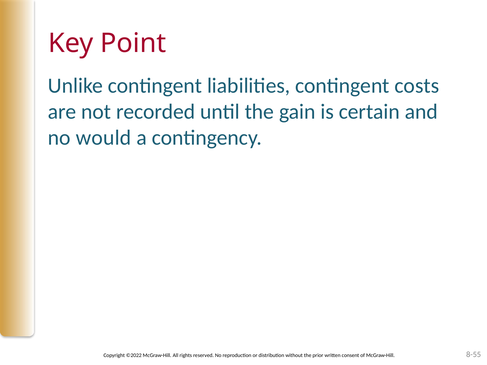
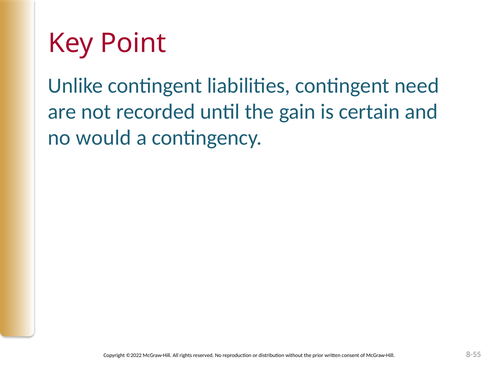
costs: costs -> need
